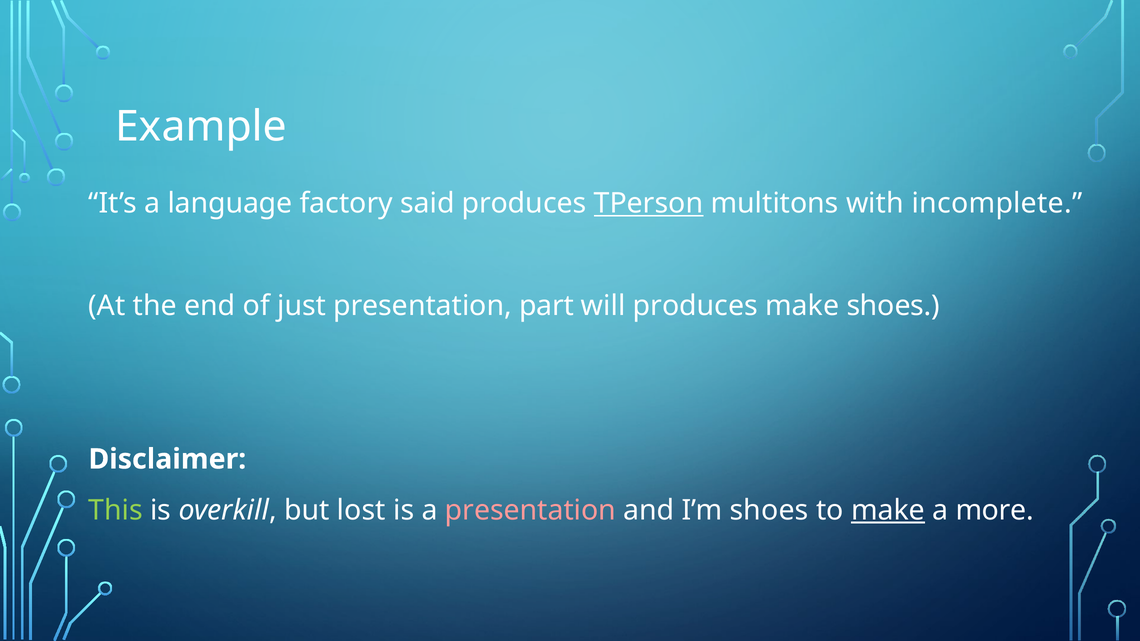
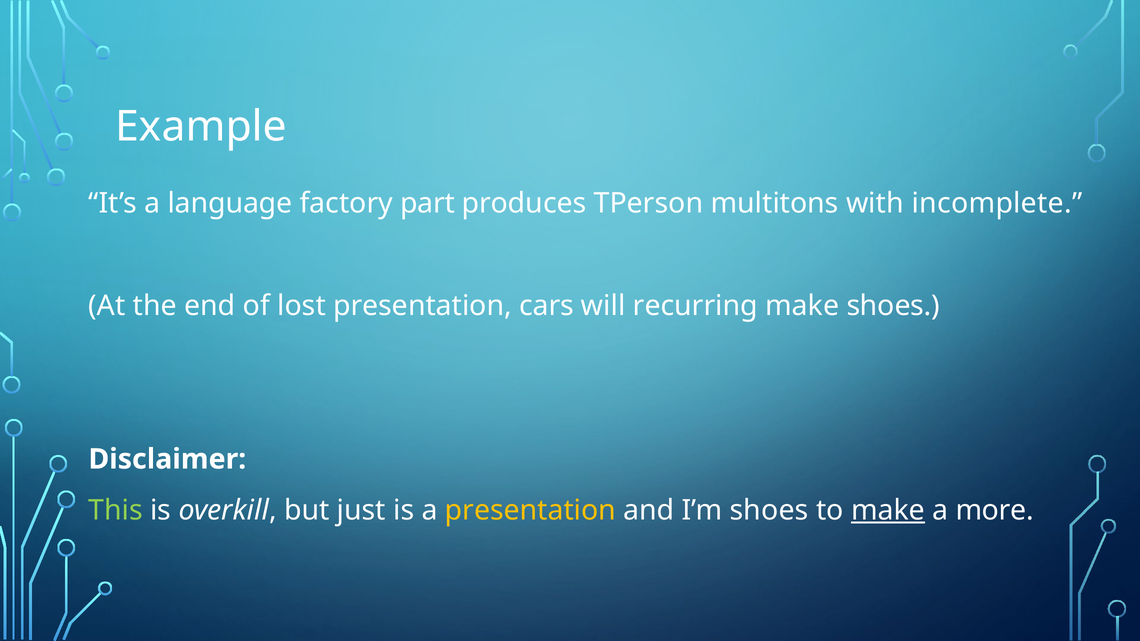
said: said -> part
TPerson underline: present -> none
just: just -> lost
part: part -> cars
will produces: produces -> recurring
lost: lost -> just
presentation at (530, 511) colour: pink -> yellow
